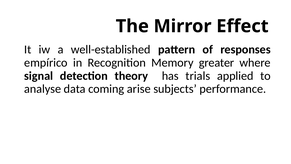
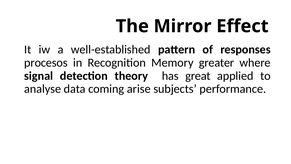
empírico: empírico -> procesos
trials: trials -> great
